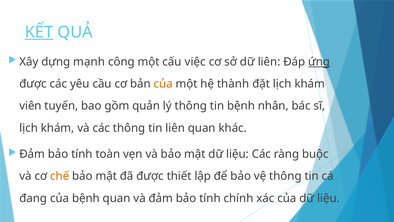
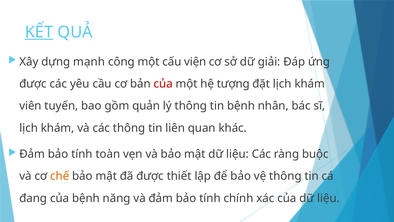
việc: việc -> viện
dữ liên: liên -> giải
ứng underline: present -> none
của at (163, 84) colour: orange -> red
thành: thành -> tượng
bệnh quan: quan -> năng
